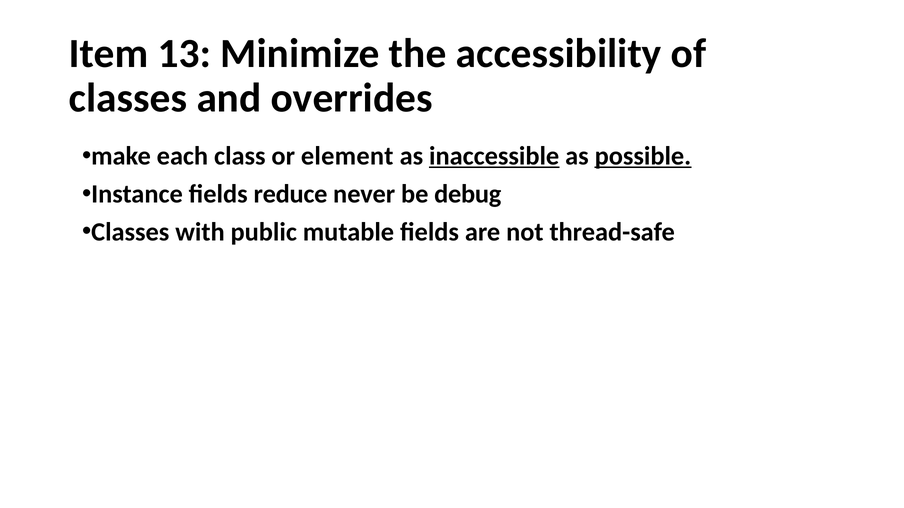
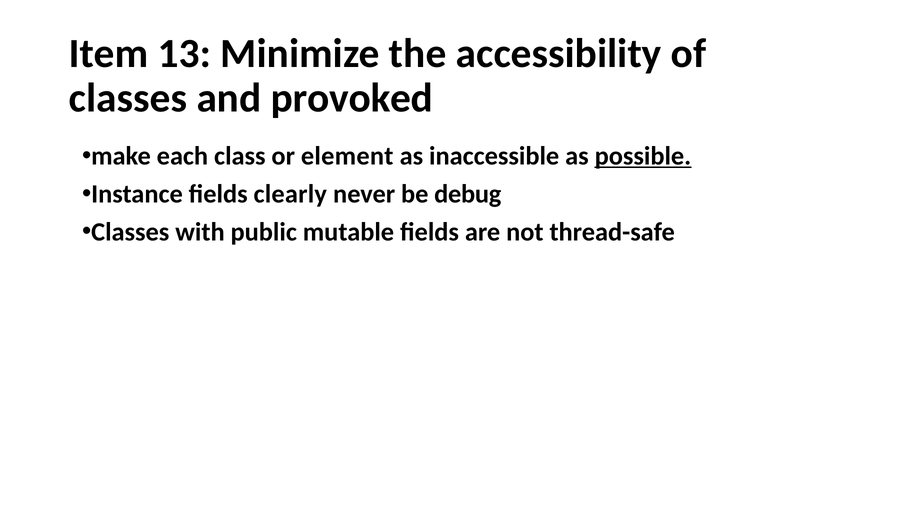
overrides: overrides -> provoked
inaccessible underline: present -> none
reduce: reduce -> clearly
